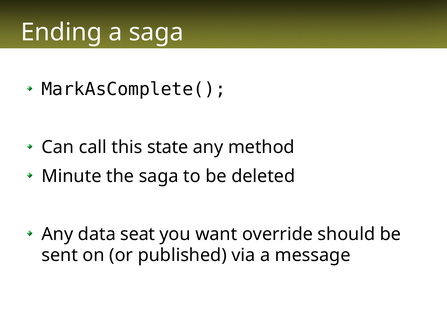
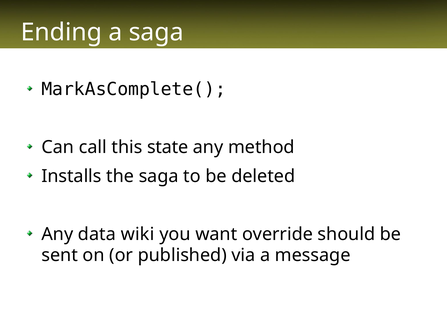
Minute: Minute -> Installs
seat: seat -> wiki
